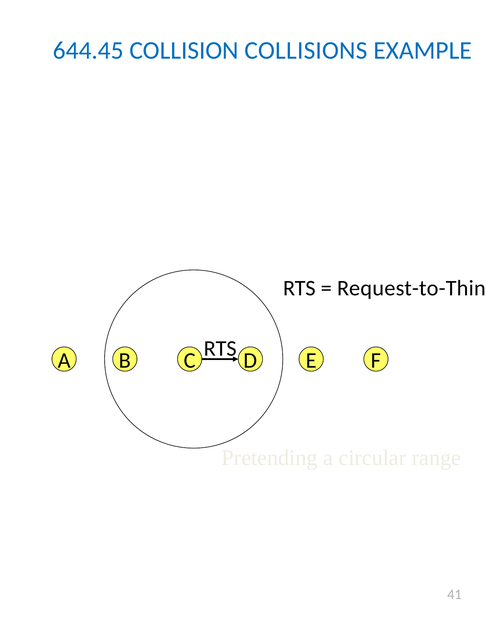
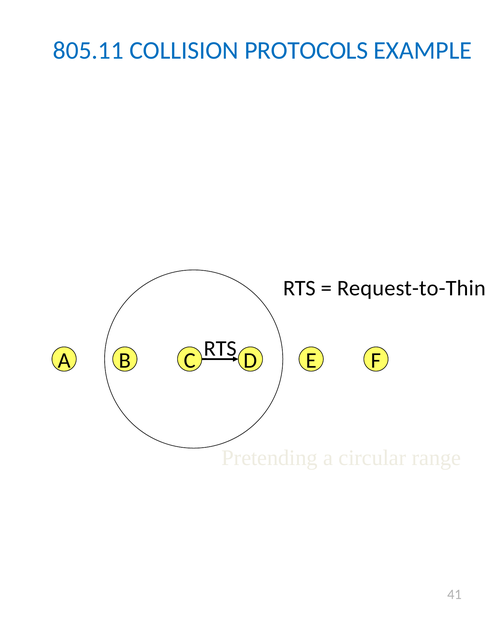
644.45: 644.45 -> 805.11
COLLISIONS: COLLISIONS -> PROTOCOLS
